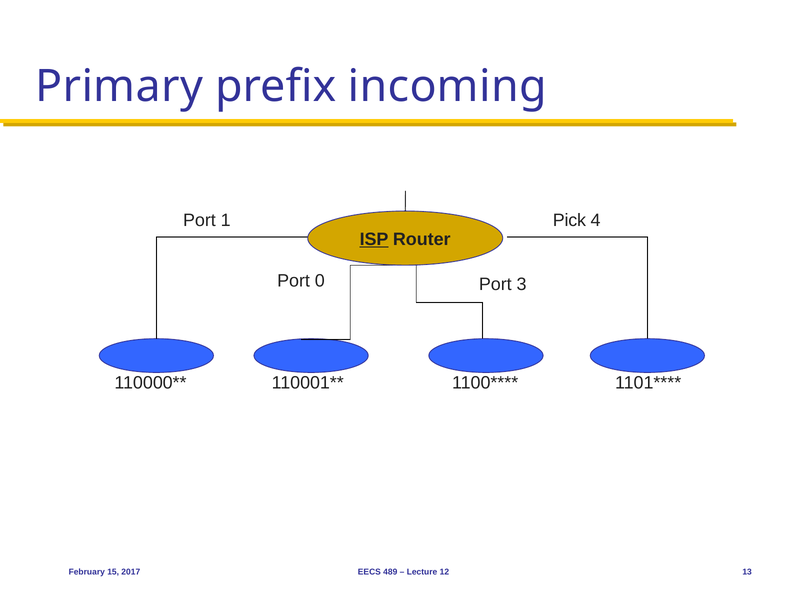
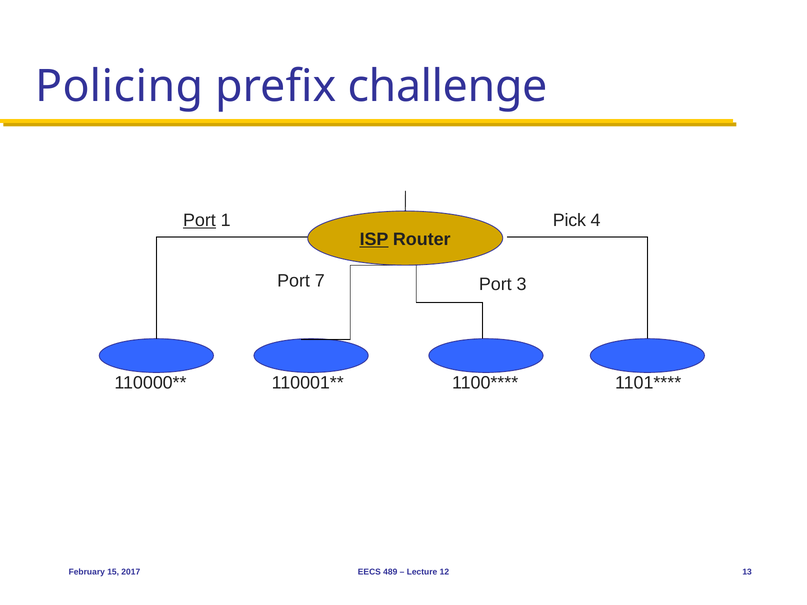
Primary: Primary -> Policing
incoming: incoming -> challenge
Port at (199, 220) underline: none -> present
0: 0 -> 7
